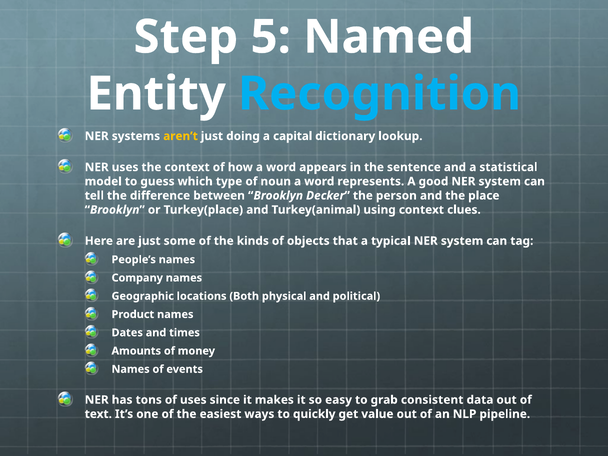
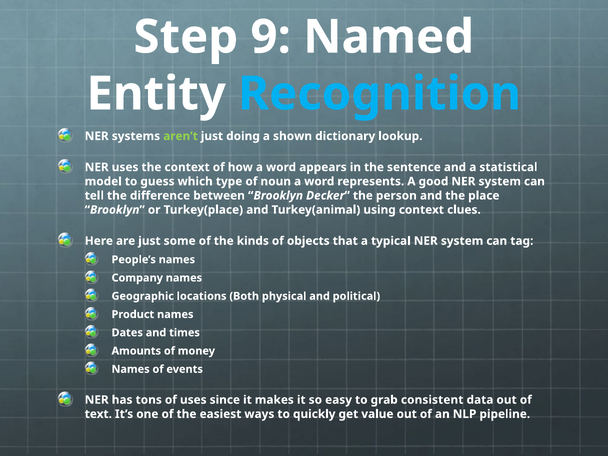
5: 5 -> 9
aren’t colour: yellow -> light green
capital: capital -> shown
